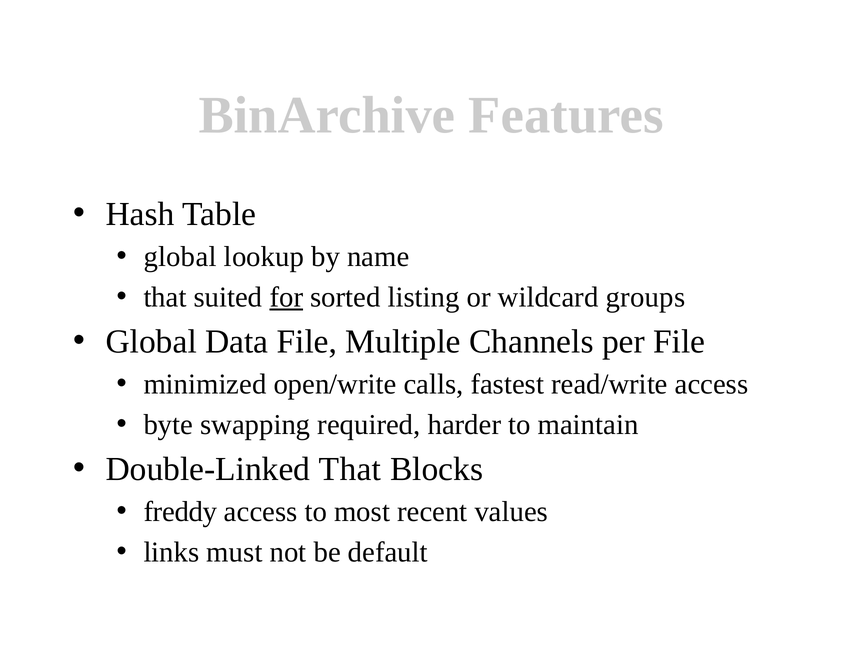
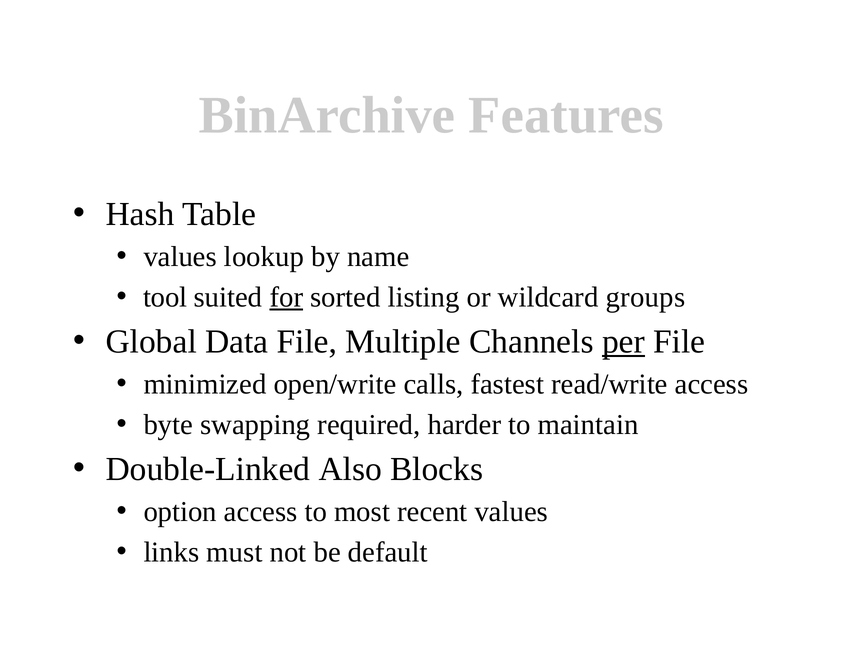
global at (180, 257): global -> values
that at (165, 297): that -> tool
per underline: none -> present
Double-Linked That: That -> Also
freddy: freddy -> option
